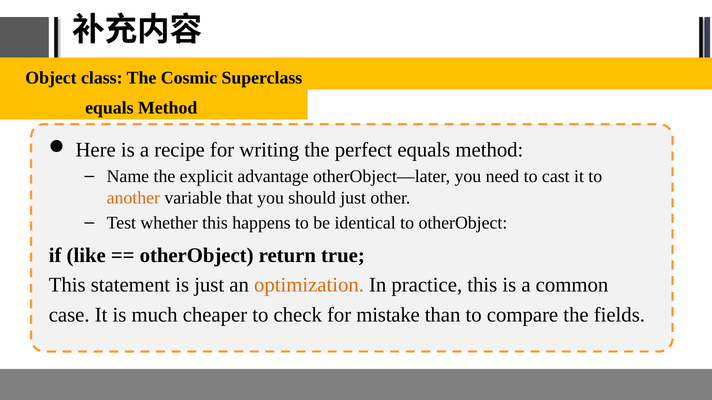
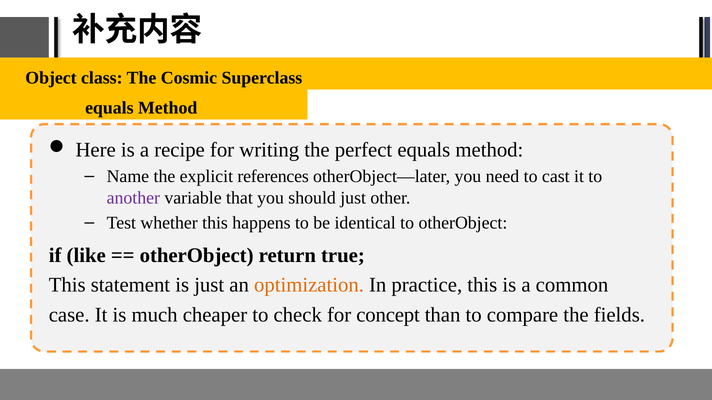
advantage: advantage -> references
another colour: orange -> purple
mistake: mistake -> concept
